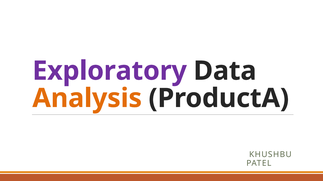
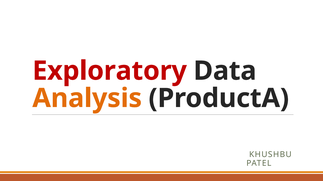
Exploratory colour: purple -> red
